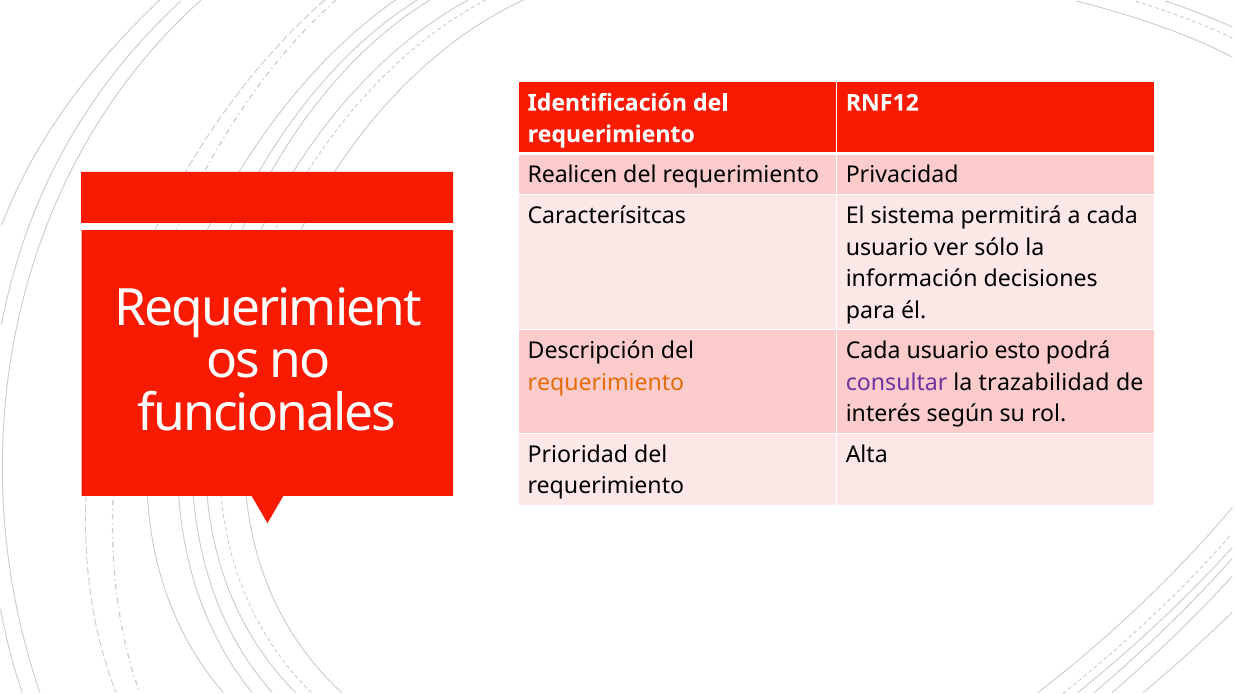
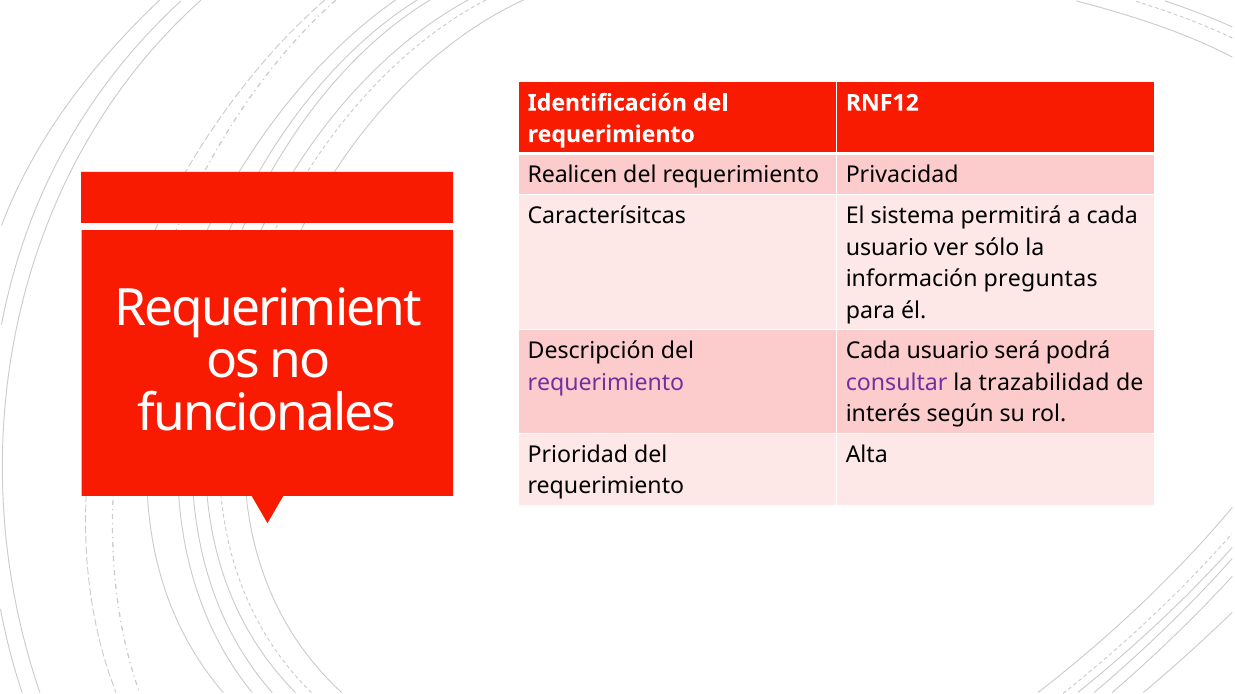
decisiones: decisiones -> preguntas
esto: esto -> será
requerimiento at (606, 383) colour: orange -> purple
